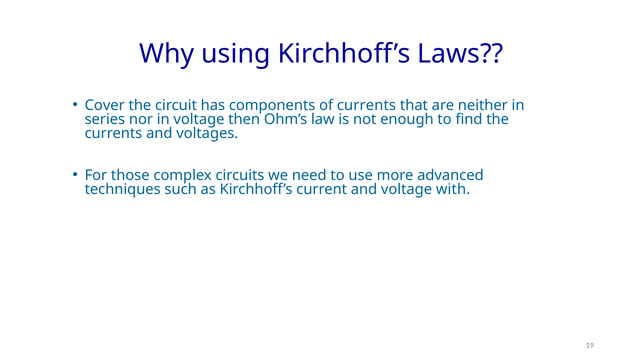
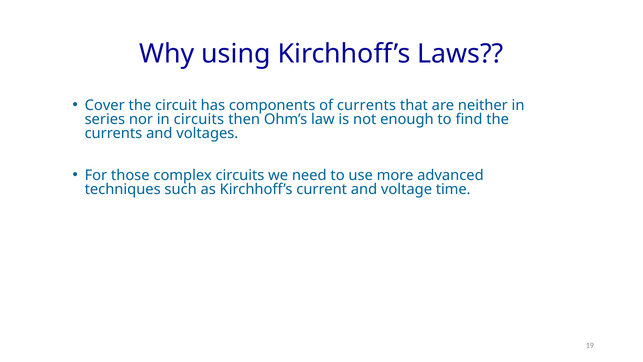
in voltage: voltage -> circuits
with: with -> time
